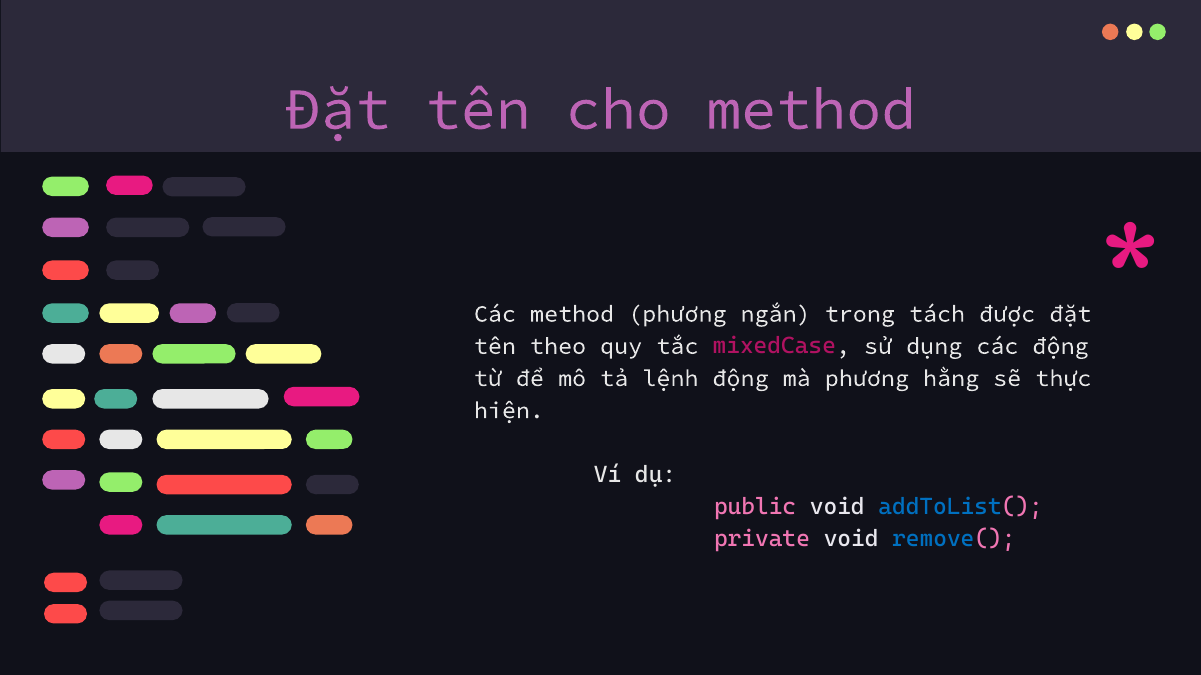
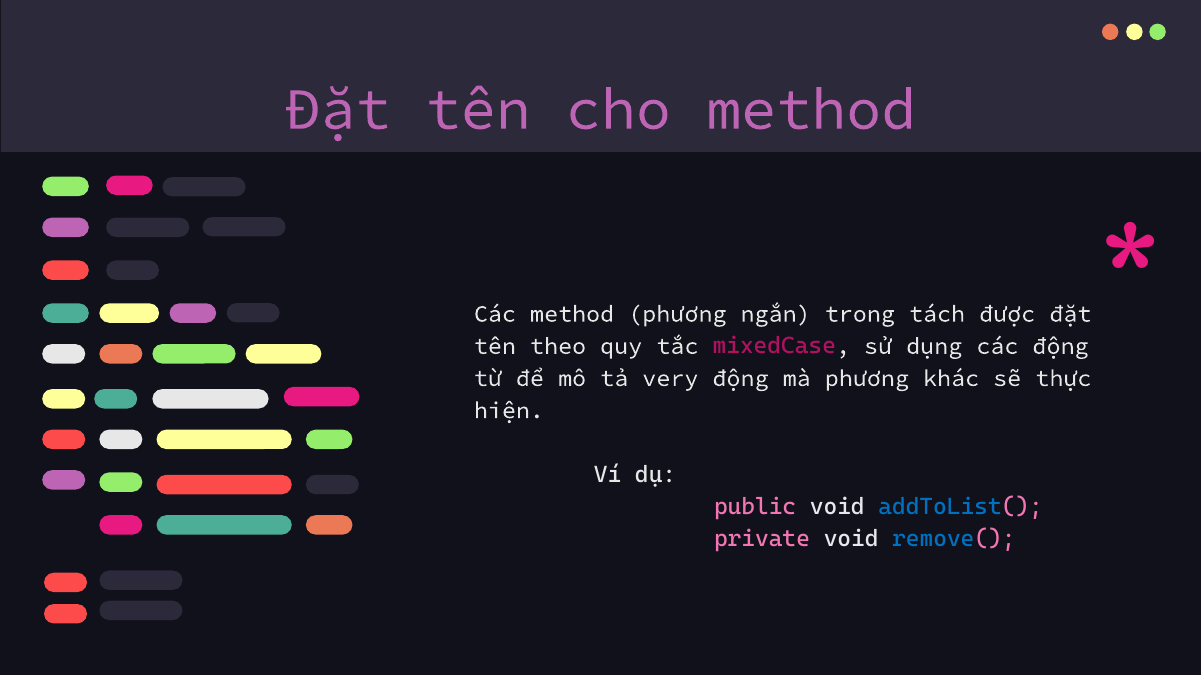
lệnh: lệnh -> very
hằng: hằng -> khác
